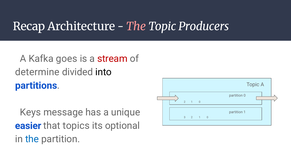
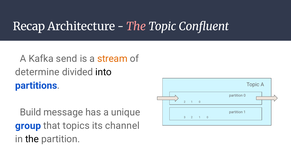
Producers: Producers -> Confluent
goes: goes -> send
stream colour: red -> orange
Keys: Keys -> Build
easier: easier -> group
optional: optional -> channel
the at (32, 139) colour: blue -> black
